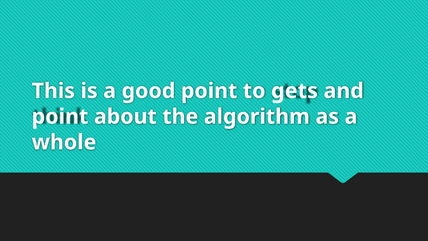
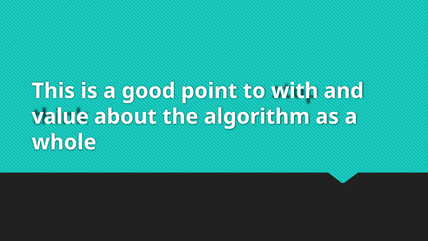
gets: gets -> with
point at (60, 117): point -> value
